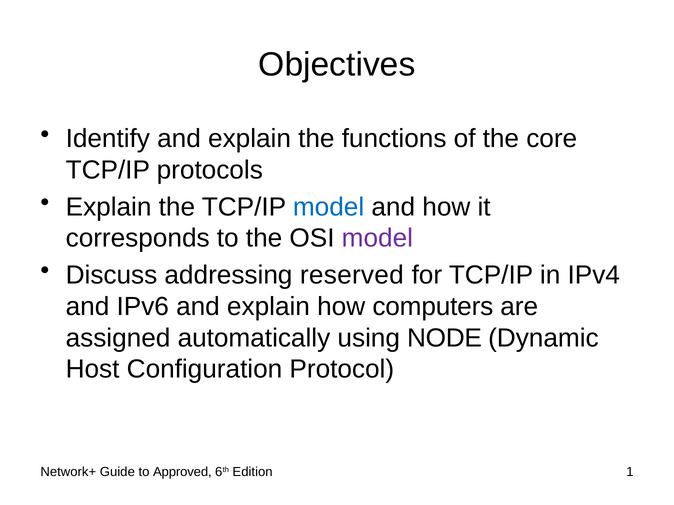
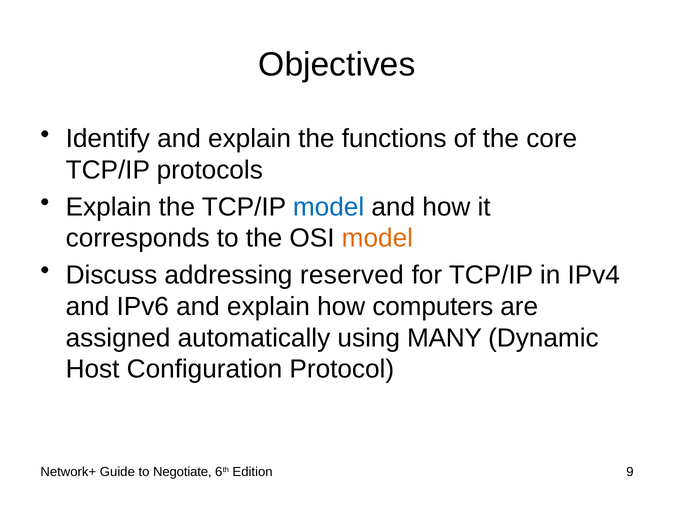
model at (377, 239) colour: purple -> orange
NODE: NODE -> MANY
Approved: Approved -> Negotiate
1: 1 -> 9
